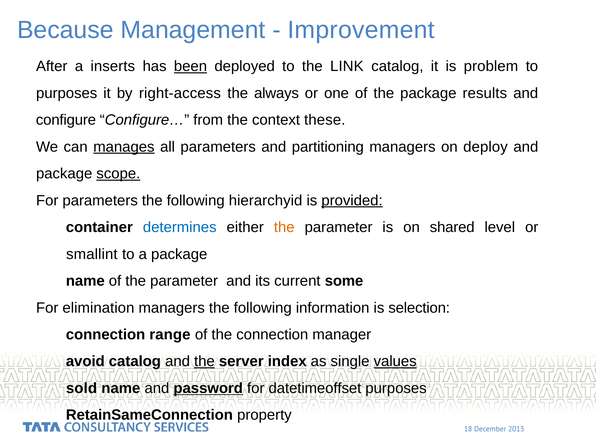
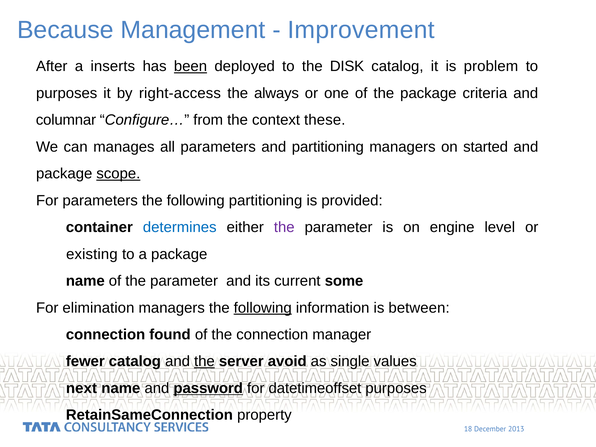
LINK: LINK -> DISK
results: results -> criteria
configure: configure -> columnar
manages underline: present -> none
deploy: deploy -> started
following hierarchyid: hierarchyid -> partitioning
provided underline: present -> none
the at (284, 227) colour: orange -> purple
shared: shared -> engine
smallint: smallint -> existing
following at (263, 308) underline: none -> present
selection: selection -> between
range: range -> found
avoid: avoid -> fewer
index: index -> avoid
values underline: present -> none
sold: sold -> next
